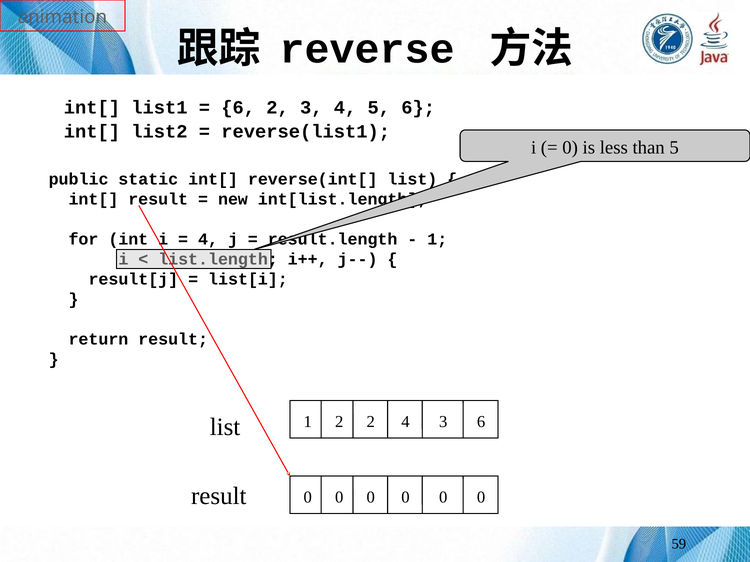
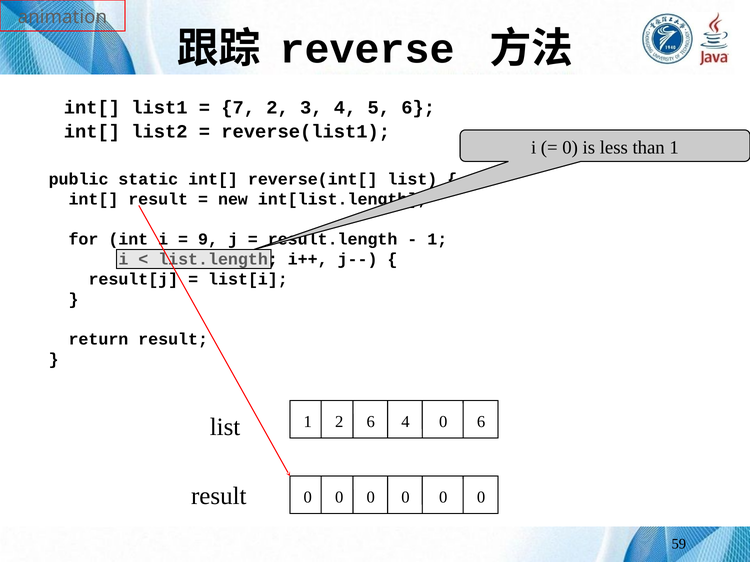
6 at (238, 108): 6 -> 7
than 5: 5 -> 1
4 at (208, 240): 4 -> 9
2 2: 2 -> 6
4 3: 3 -> 0
